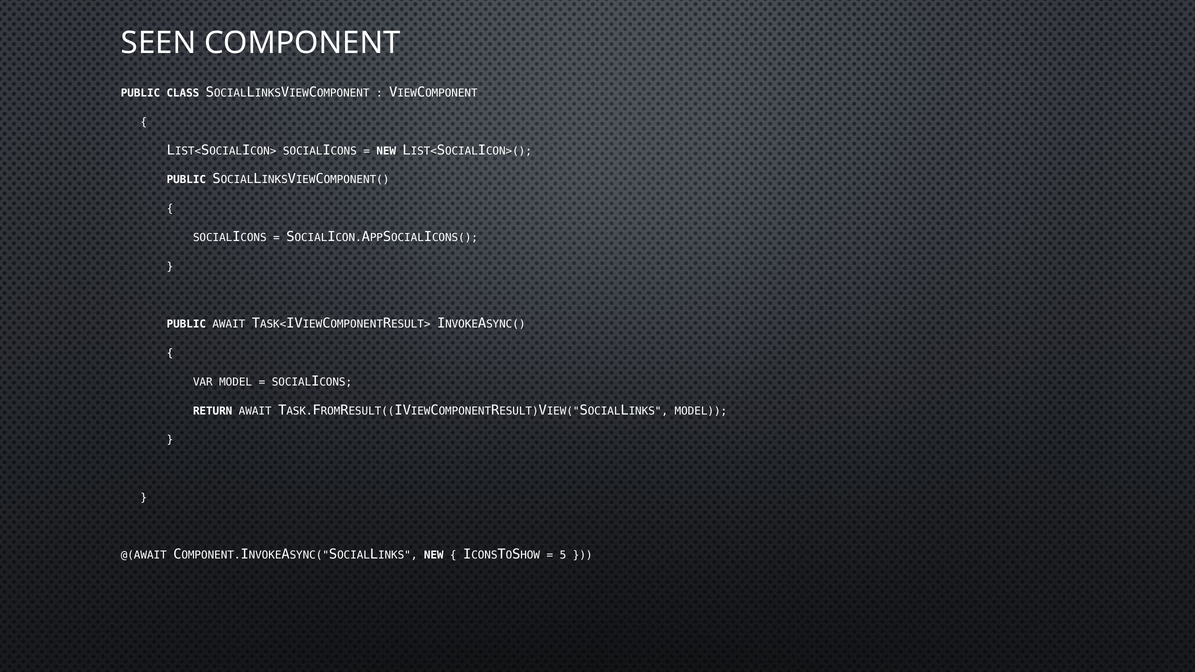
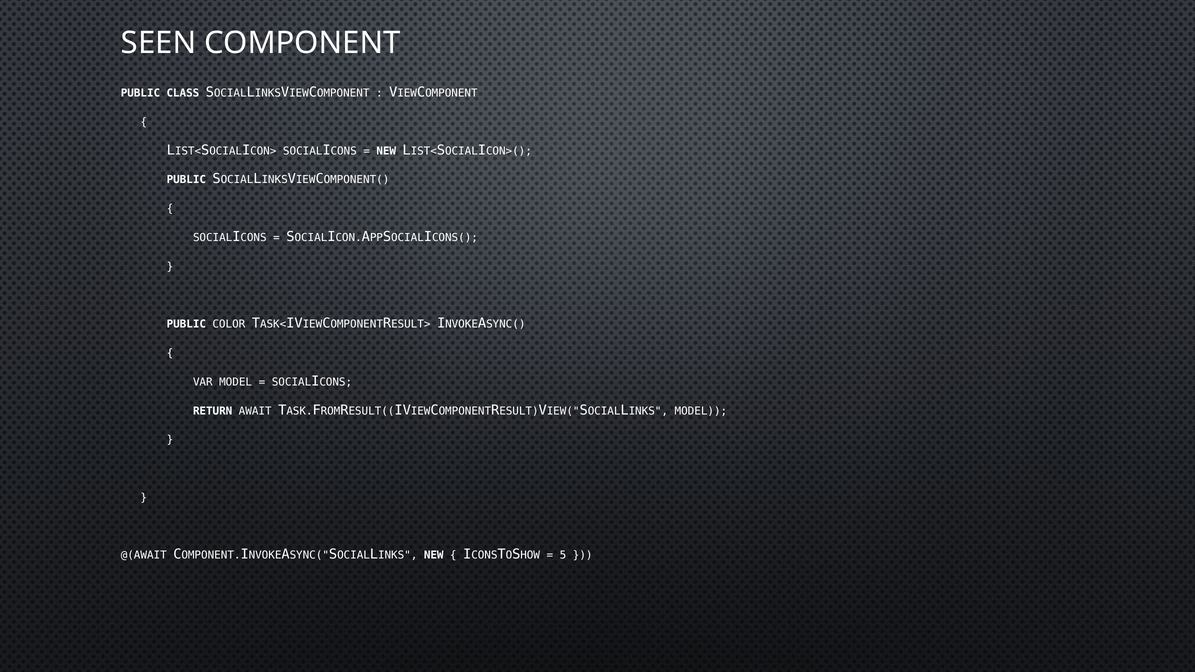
PUBLIC AWAIT: AWAIT -> COLOR
